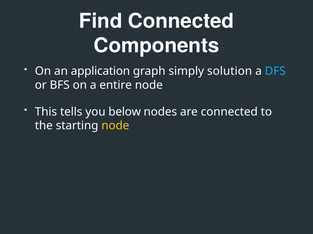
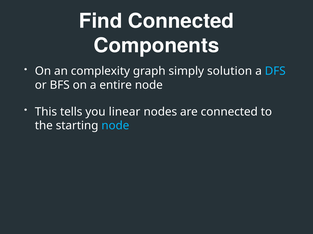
application: application -> complexity
below: below -> linear
node at (115, 126) colour: yellow -> light blue
